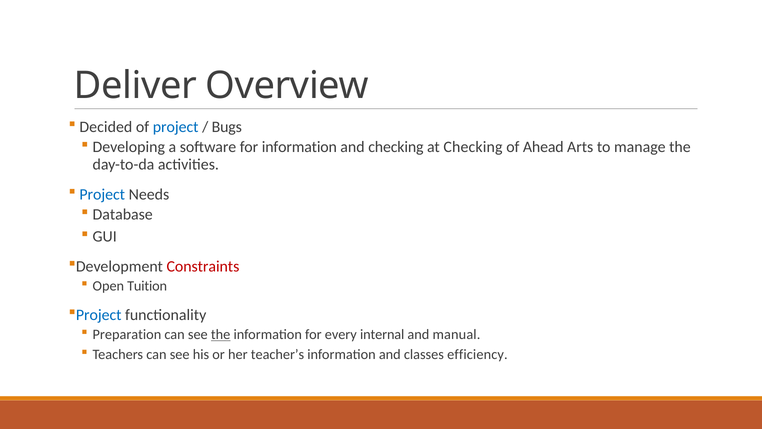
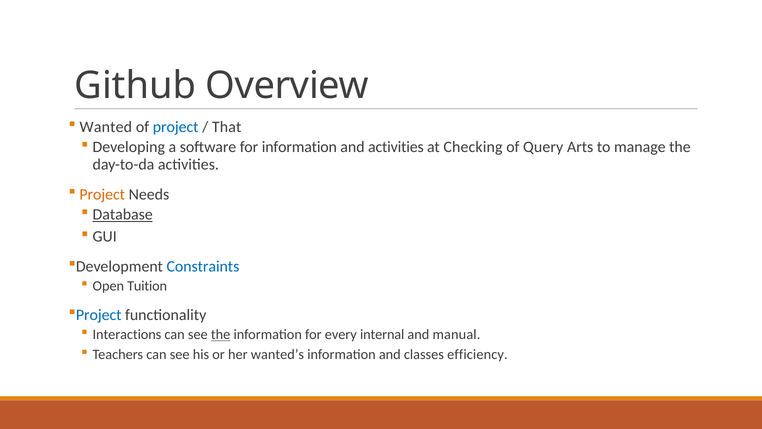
Deliver: Deliver -> Github
Decided: Decided -> Wanted
Bugs: Bugs -> That
and checking: checking -> activities
Ahead: Ahead -> Query
Project at (102, 194) colour: blue -> orange
Database underline: none -> present
Constraints colour: red -> blue
Preparation: Preparation -> Interactions
teacher’s: teacher’s -> wanted’s
